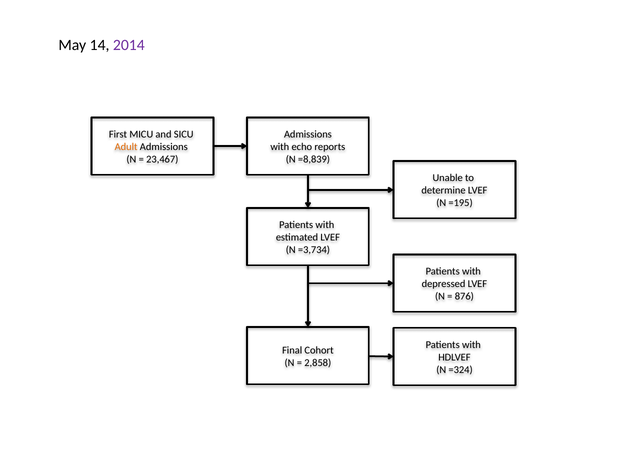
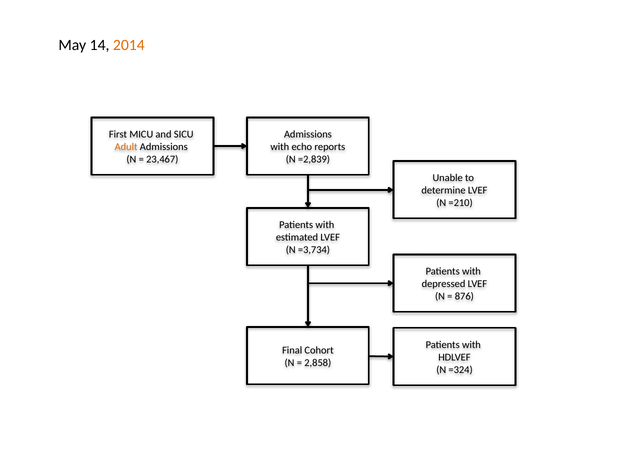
2014 colour: purple -> orange
=8,839: =8,839 -> =2,839
=195: =195 -> =210
